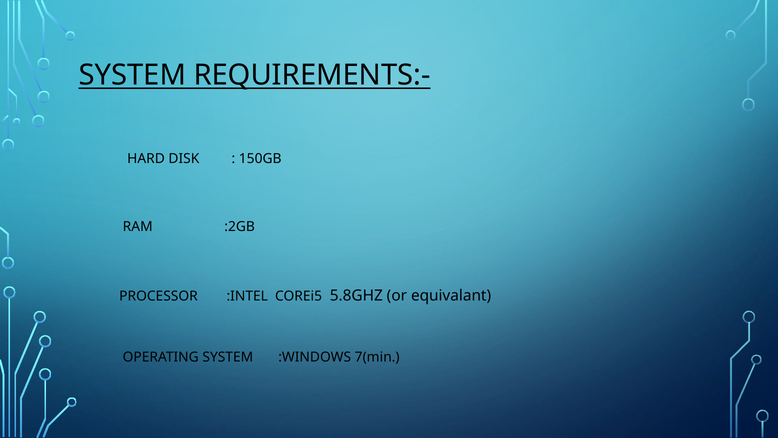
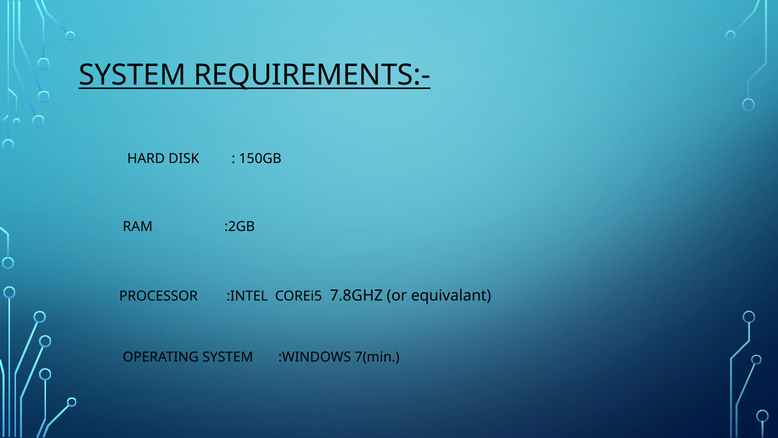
5.8GHZ: 5.8GHZ -> 7.8GHZ
